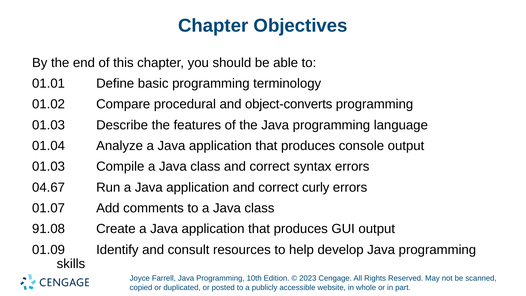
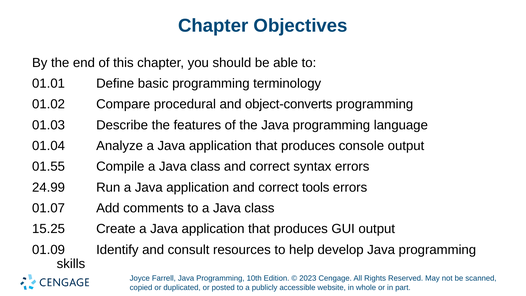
01.03 at (49, 166): 01.03 -> 01.55
04.67: 04.67 -> 24.99
curly: curly -> tools
91.08: 91.08 -> 15.25
